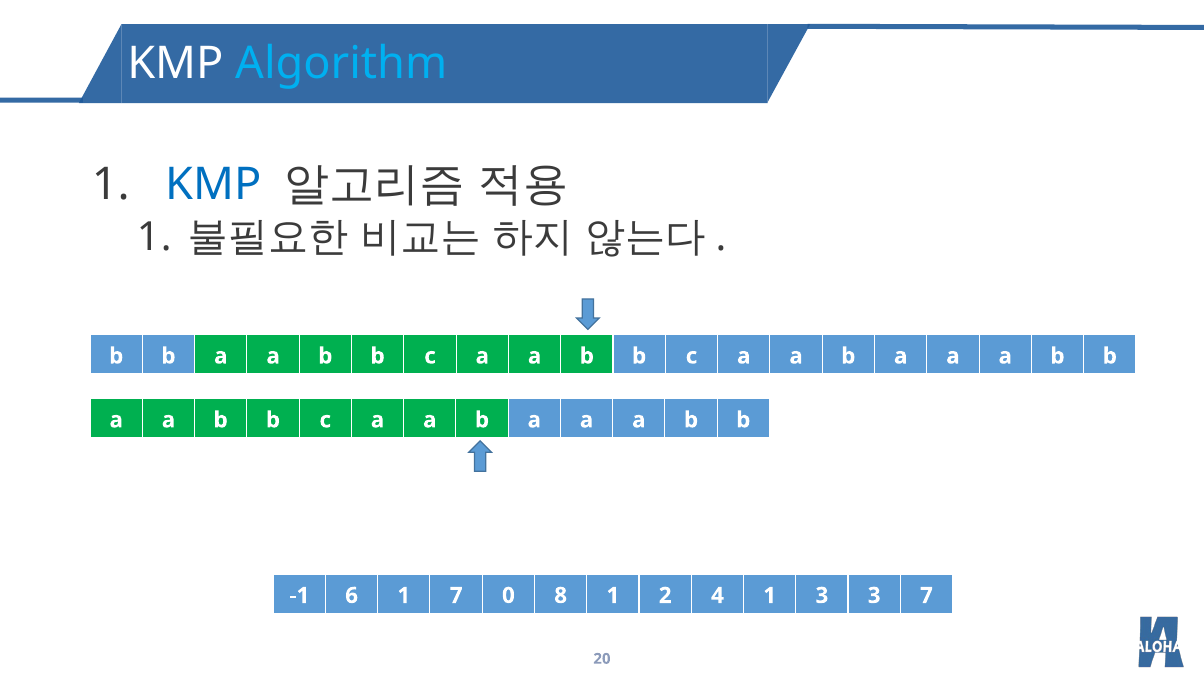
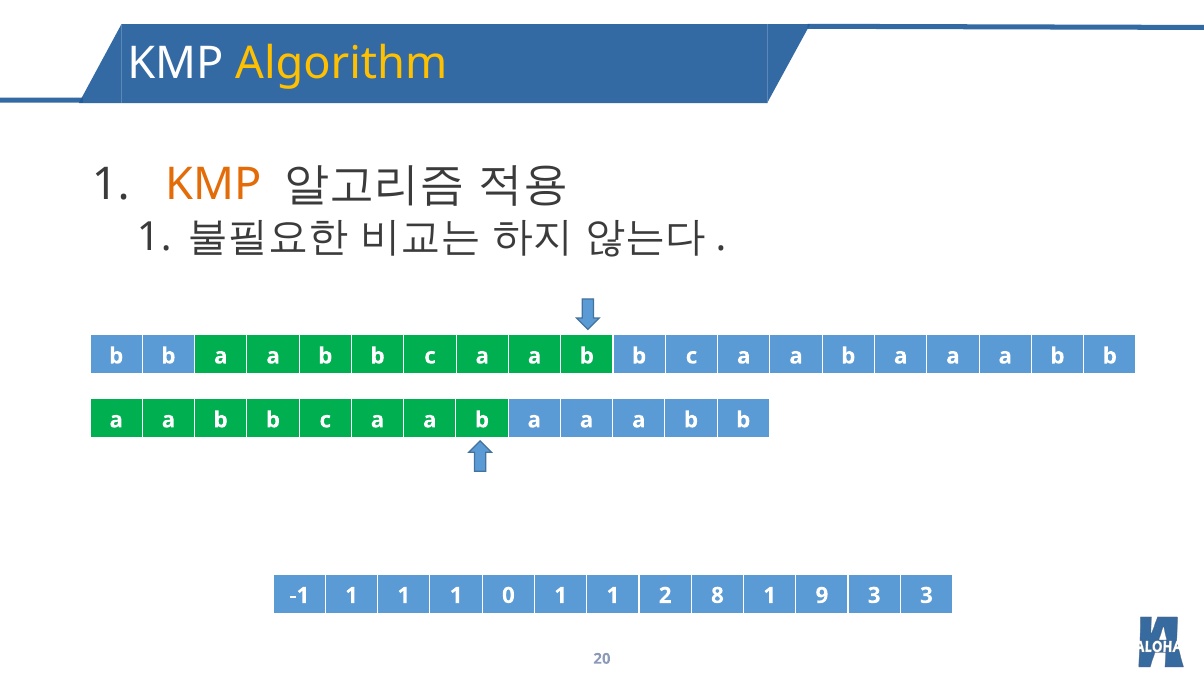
Algorithm colour: light blue -> yellow
KMP at (213, 185) colour: blue -> orange
-1 6: 6 -> 1
7 at (456, 596): 7 -> 1
0 8: 8 -> 1
4: 4 -> 8
1 3: 3 -> 9
3 7: 7 -> 3
